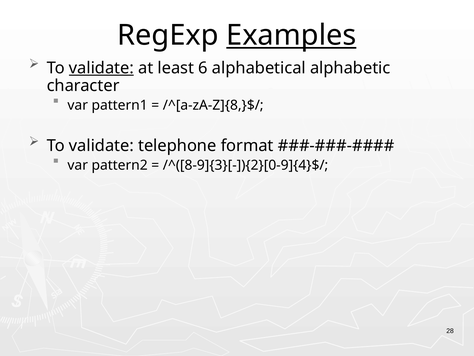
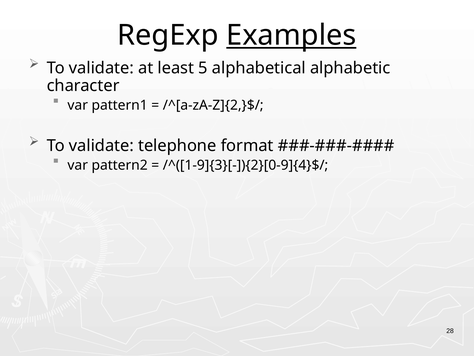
validate at (101, 68) underline: present -> none
6: 6 -> 5
/^[a-zA-Z]{8,}$/: /^[a-zA-Z]{8,}$/ -> /^[a-zA-Z]{2,}$/
/^([8-9]{3}[-]){2}[0-9]{4}$/: /^([8-9]{3}[-]){2}[0-9]{4}$/ -> /^([1-9]{3}[-]){2}[0-9]{4}$/
